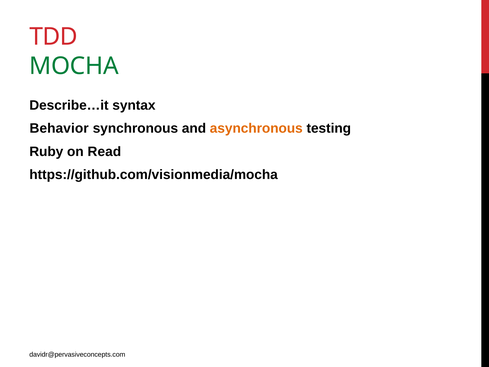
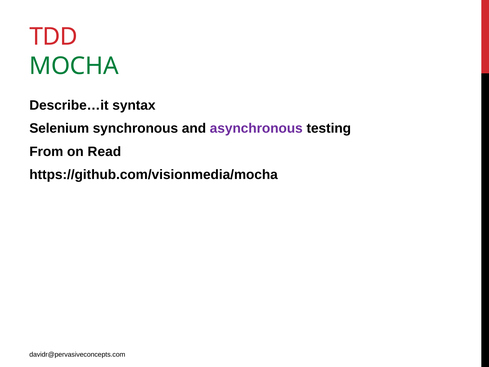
Behavior: Behavior -> Selenium
asynchronous colour: orange -> purple
Ruby: Ruby -> From
